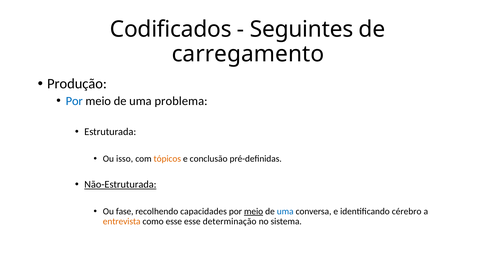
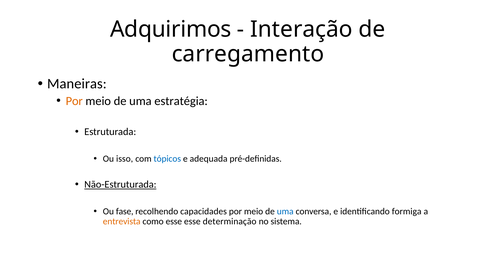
Codificados: Codificados -> Adquirimos
Seguintes: Seguintes -> Interação
Produção: Produção -> Maneiras
Por at (74, 101) colour: blue -> orange
problema: problema -> estratégia
tópicos colour: orange -> blue
conclusão: conclusão -> adequada
meio at (254, 211) underline: present -> none
cérebro: cérebro -> formiga
